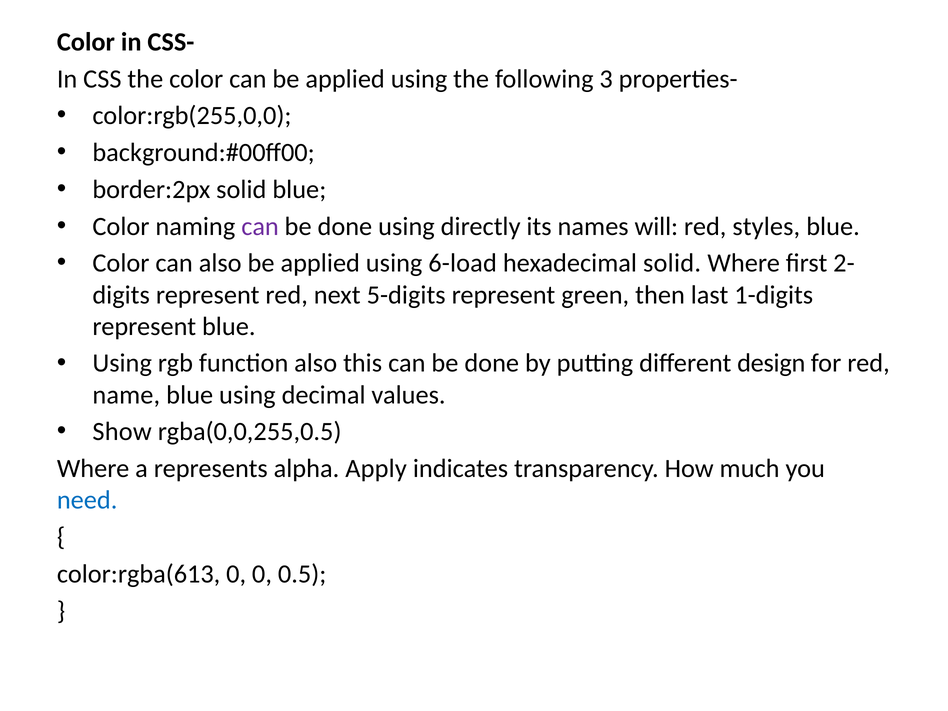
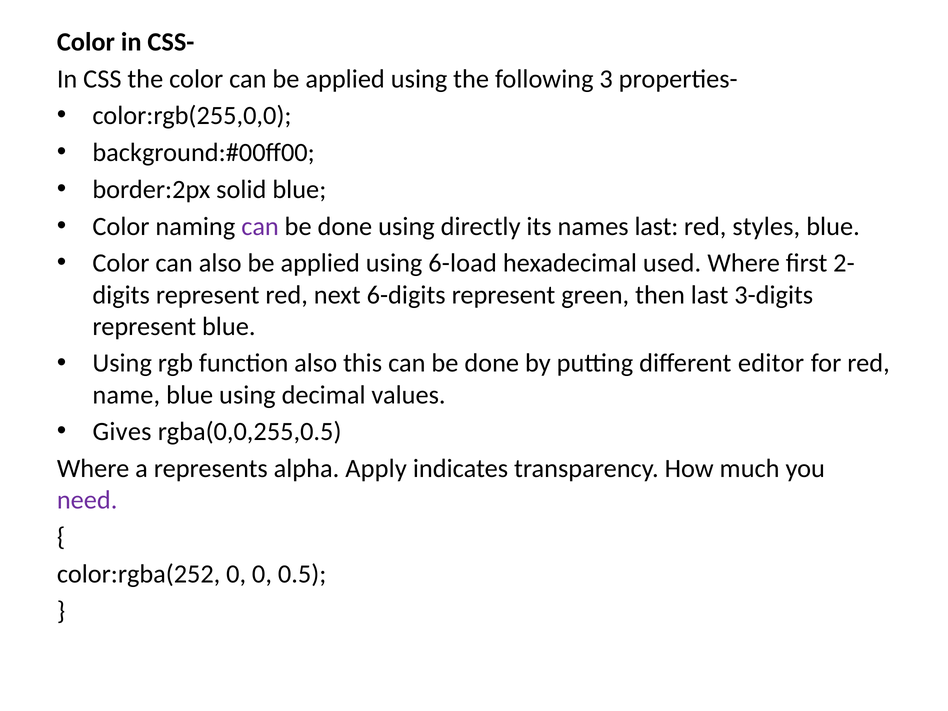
names will: will -> last
hexadecimal solid: solid -> used
5-digits: 5-digits -> 6-digits
1-digits: 1-digits -> 3-digits
design: design -> editor
Show: Show -> Gives
need colour: blue -> purple
color:rgba(613: color:rgba(613 -> color:rgba(252
